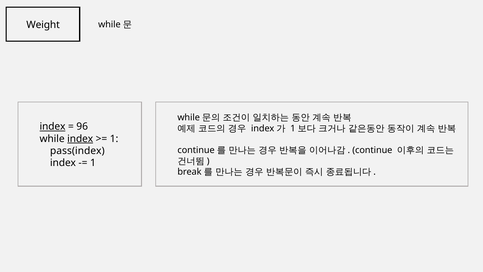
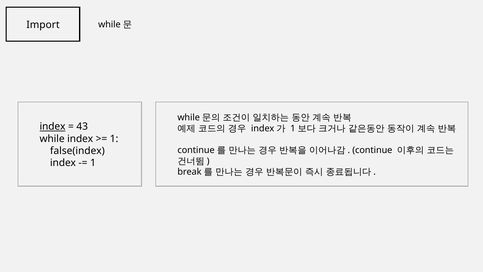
Weight: Weight -> Import
96: 96 -> 43
index at (80, 139) underline: present -> none
pass(index: pass(index -> false(index
